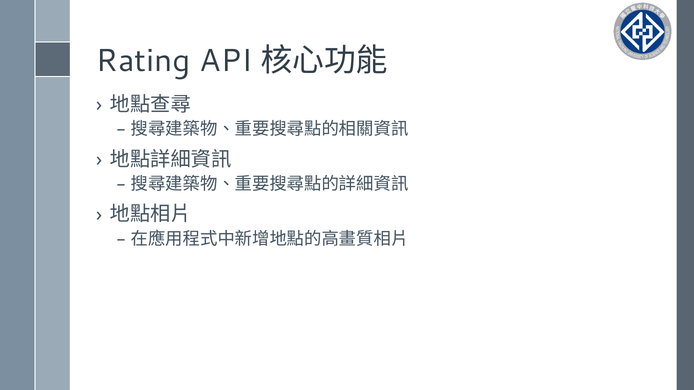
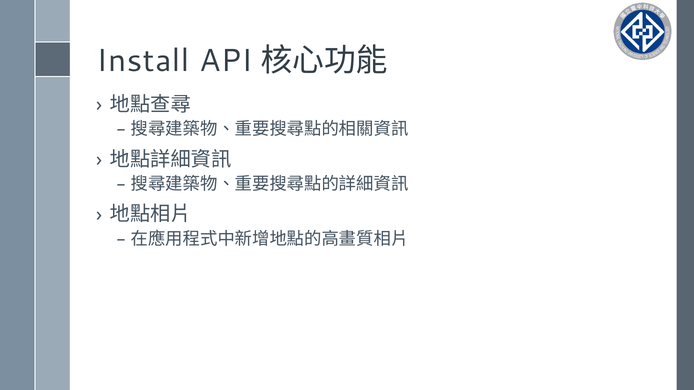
Rating: Rating -> Install
